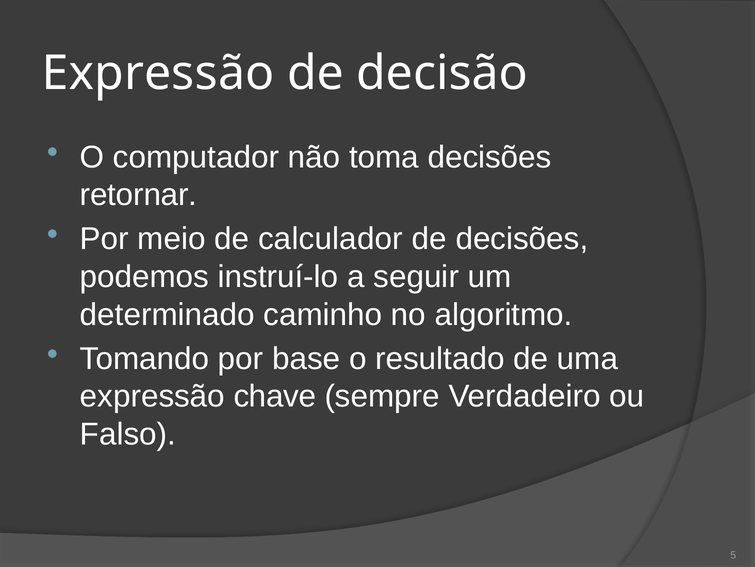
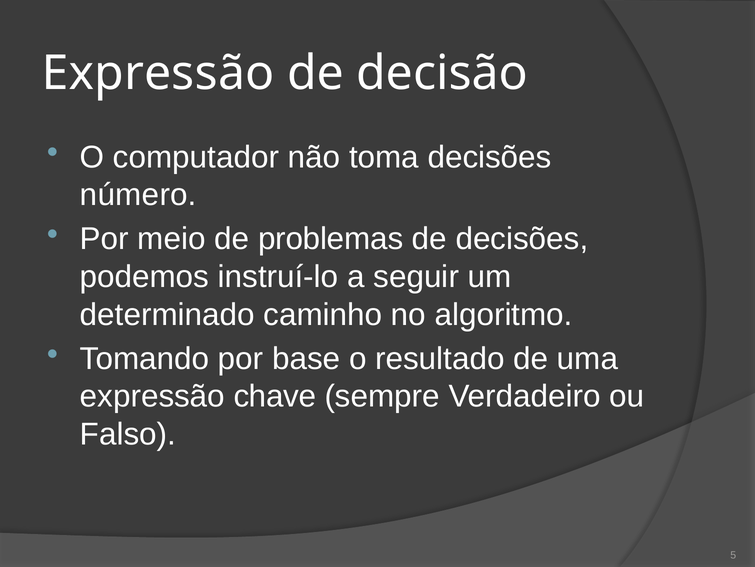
retornar: retornar -> número
calculador: calculador -> problemas
